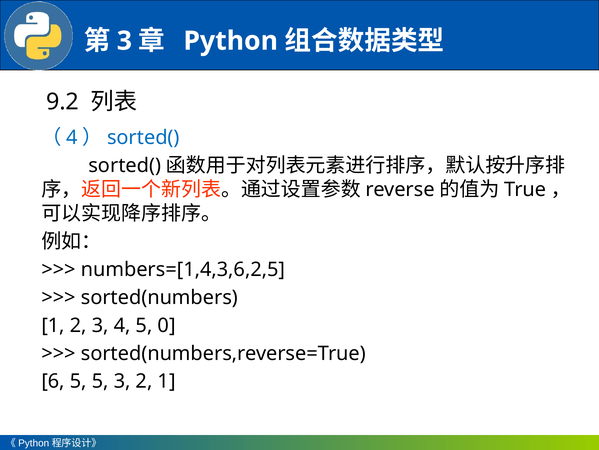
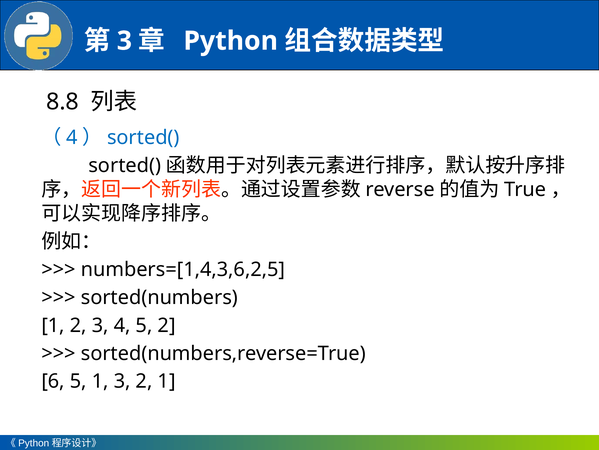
9.2: 9.2 -> 8.8
5 0: 0 -> 2
5 5: 5 -> 1
